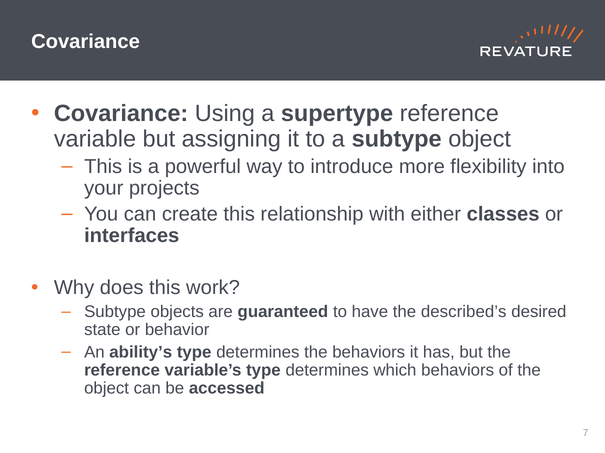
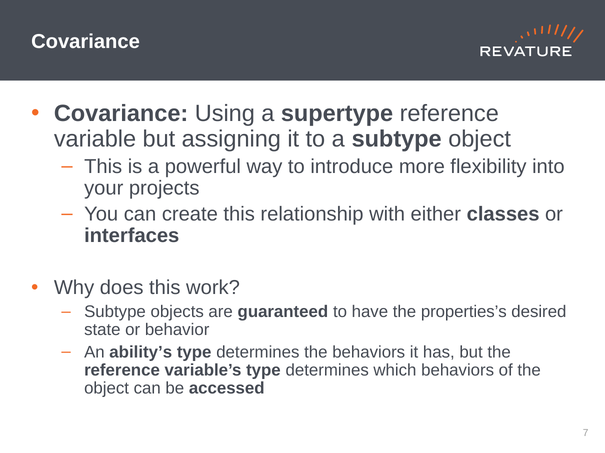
described’s: described’s -> properties’s
